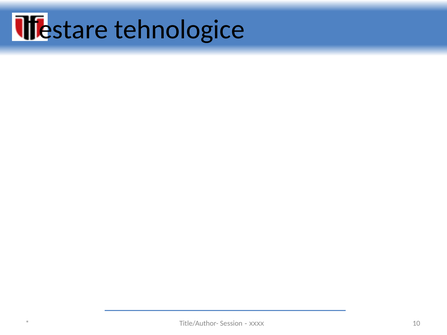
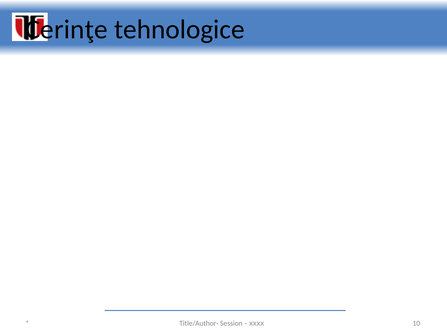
Testare: Testare -> Cerinţe
